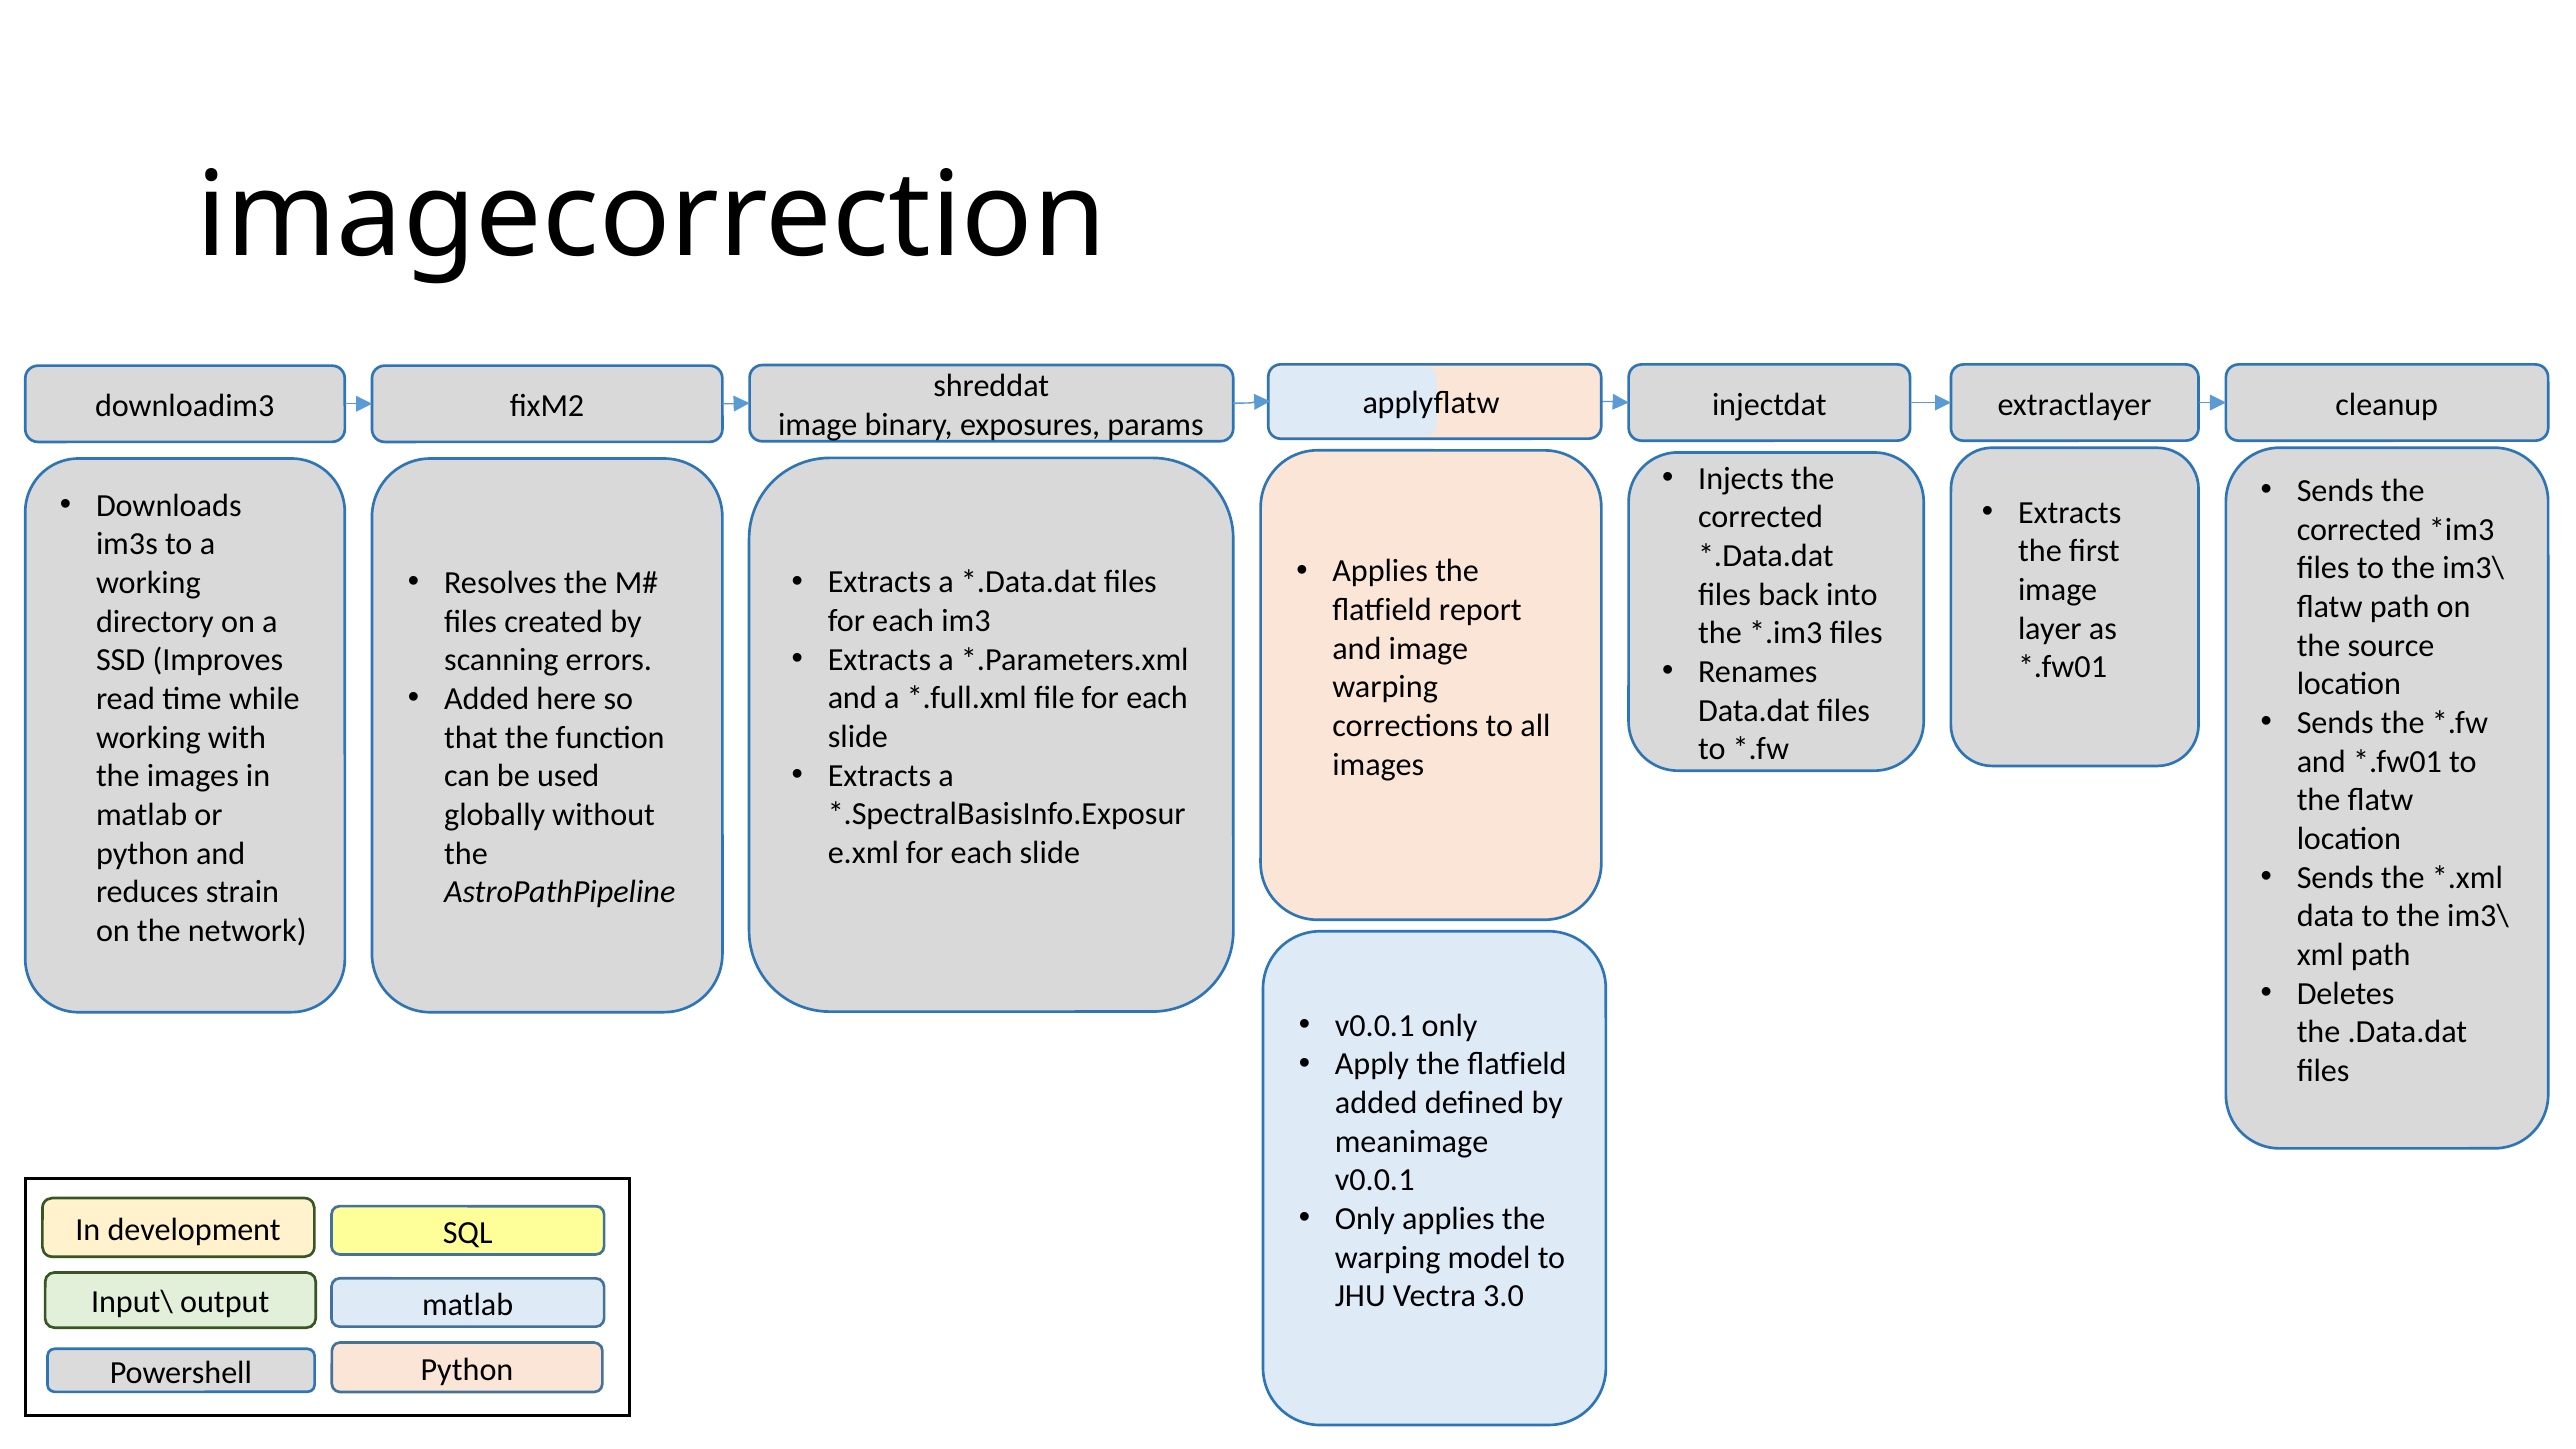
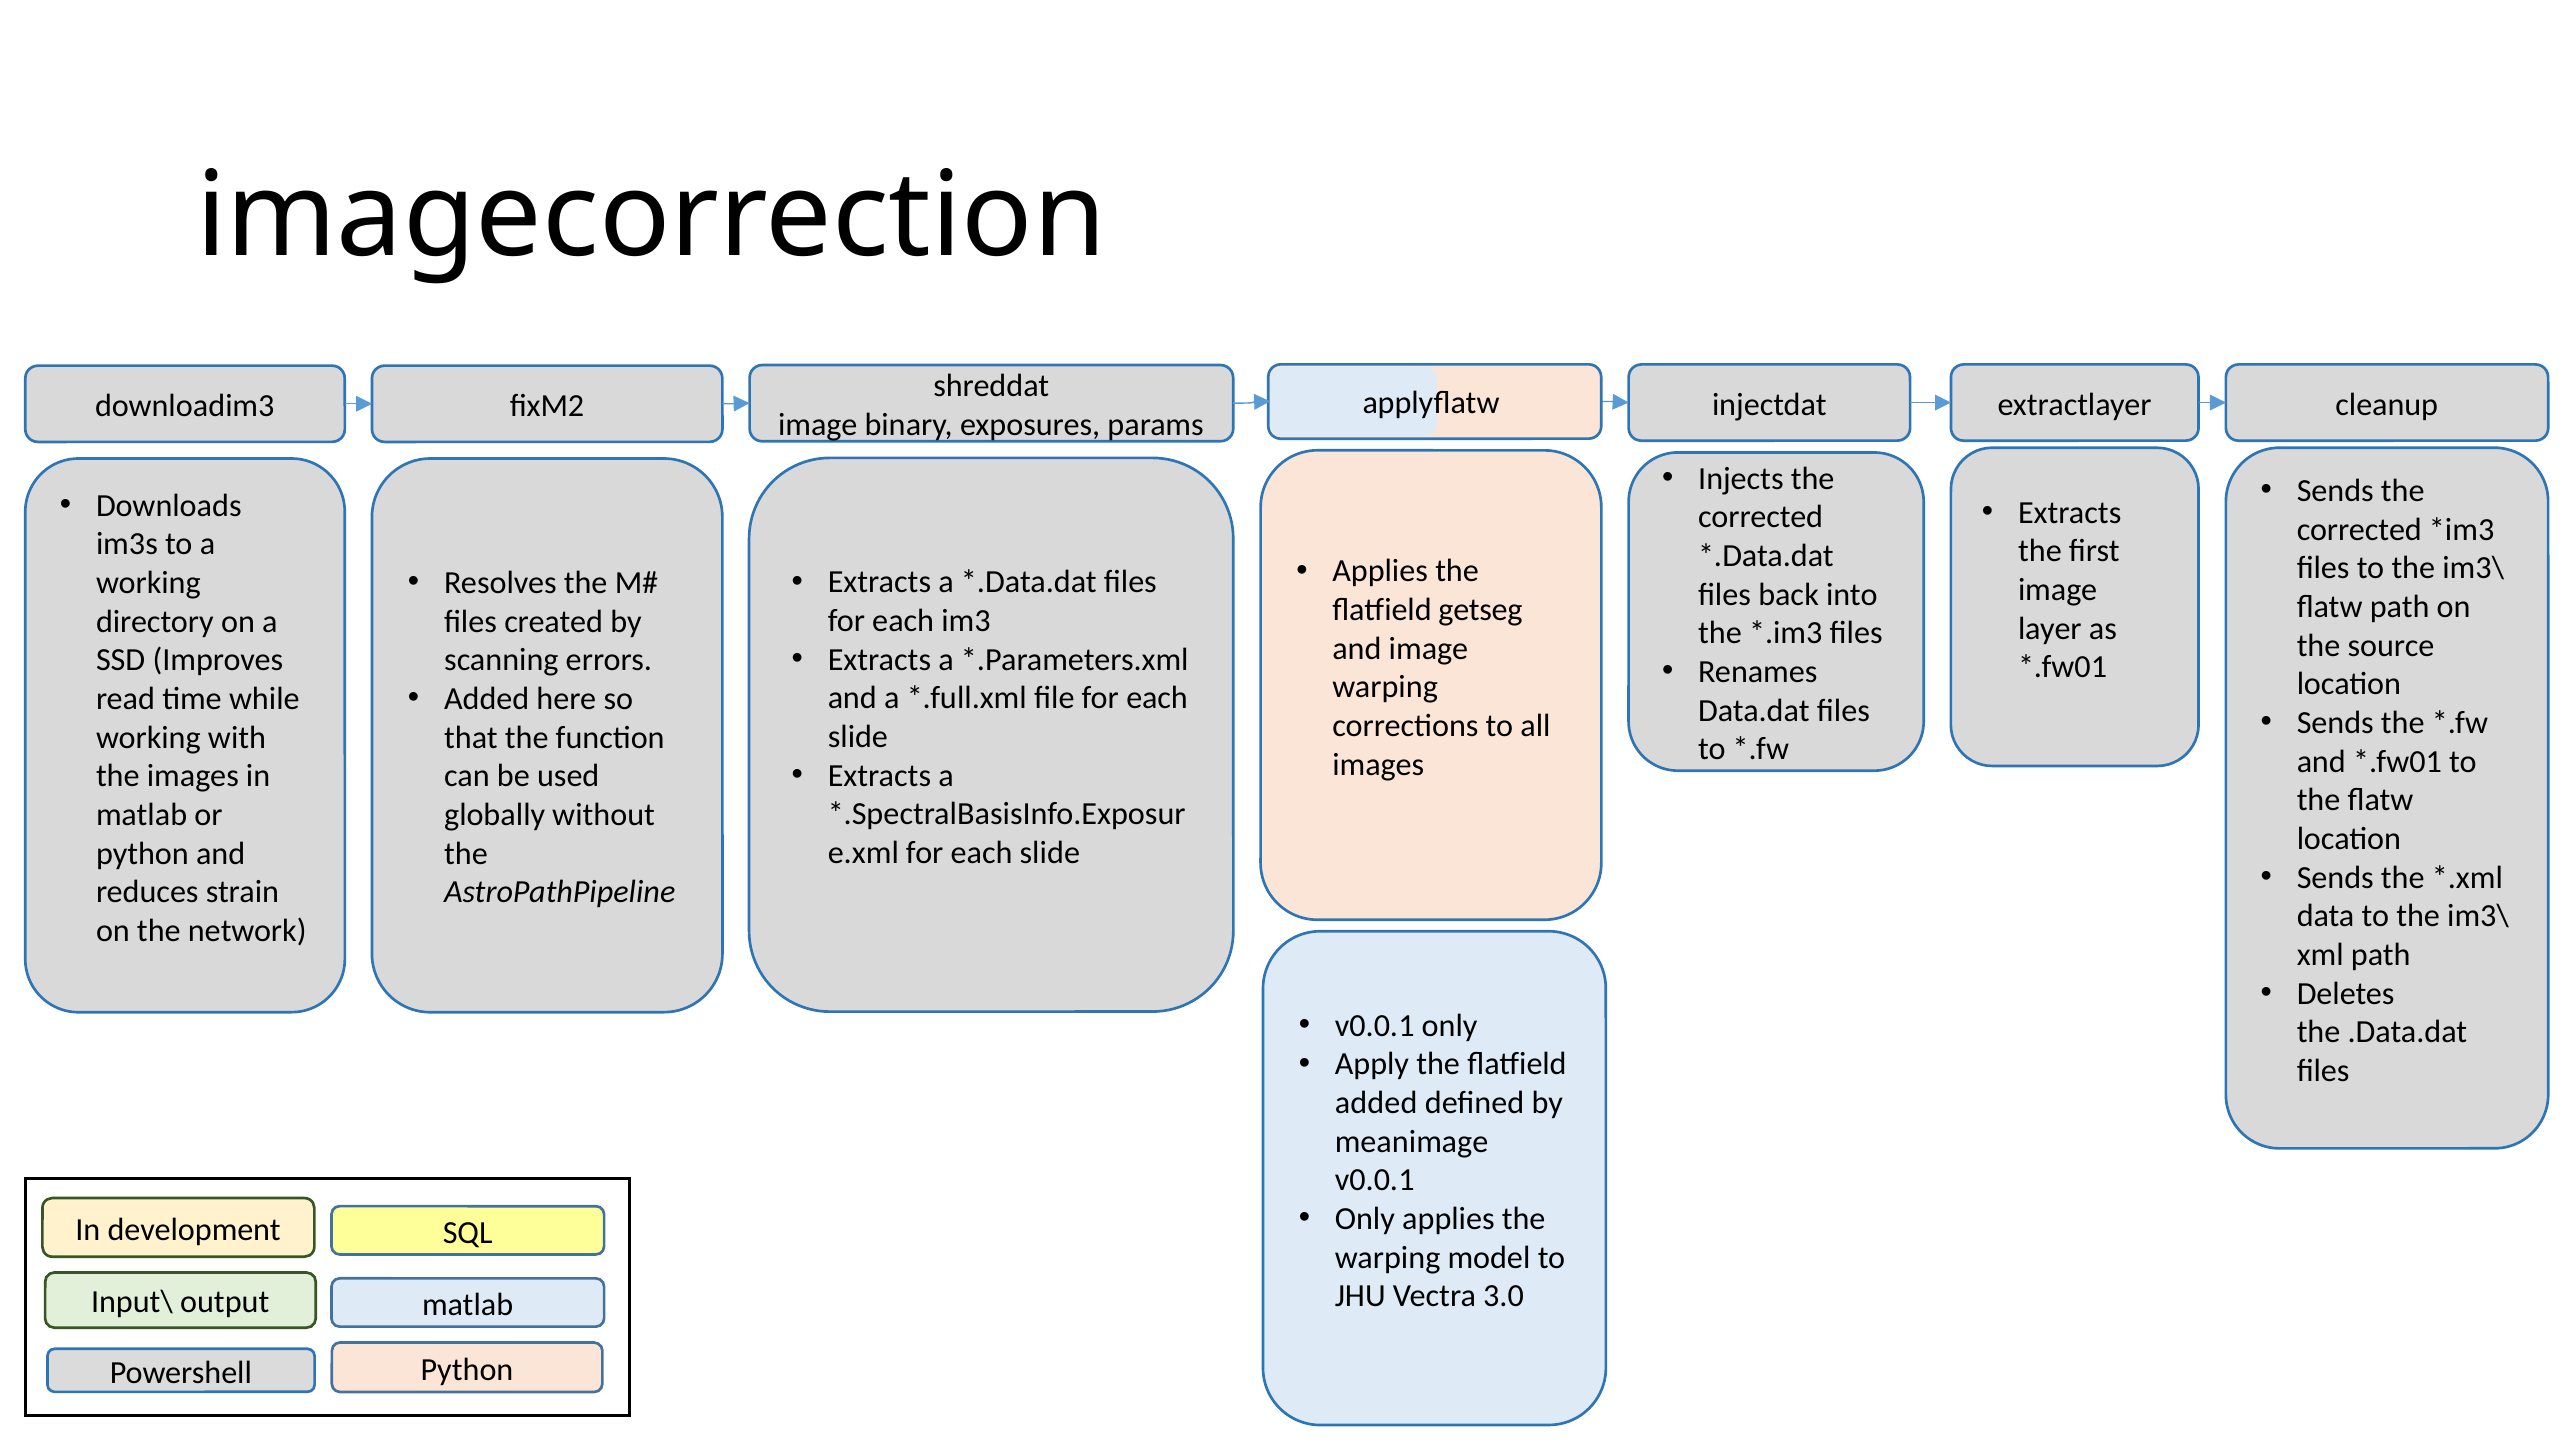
report: report -> getseg
